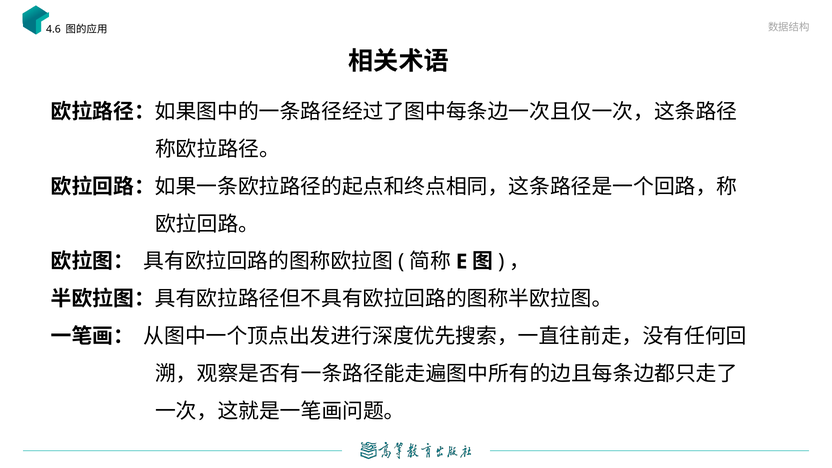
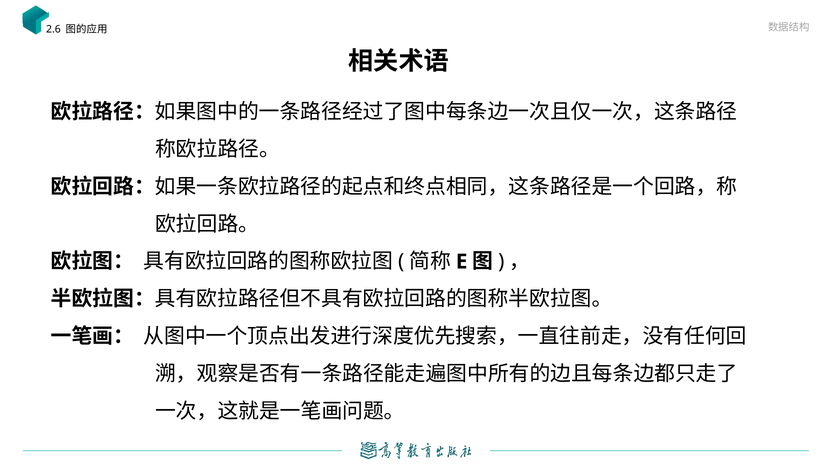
4.6: 4.6 -> 2.6
